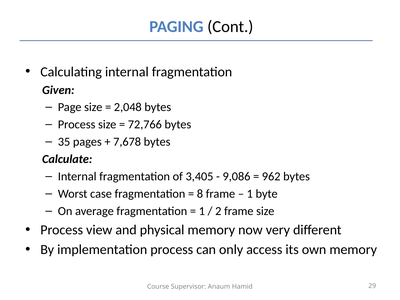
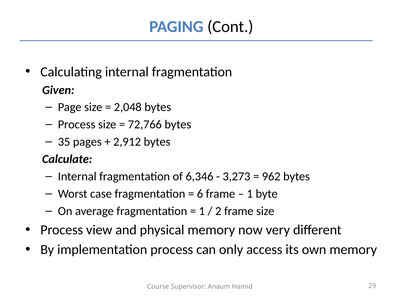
7,678: 7,678 -> 2,912
3,405: 3,405 -> 6,346
9,086: 9,086 -> 3,273
8: 8 -> 6
